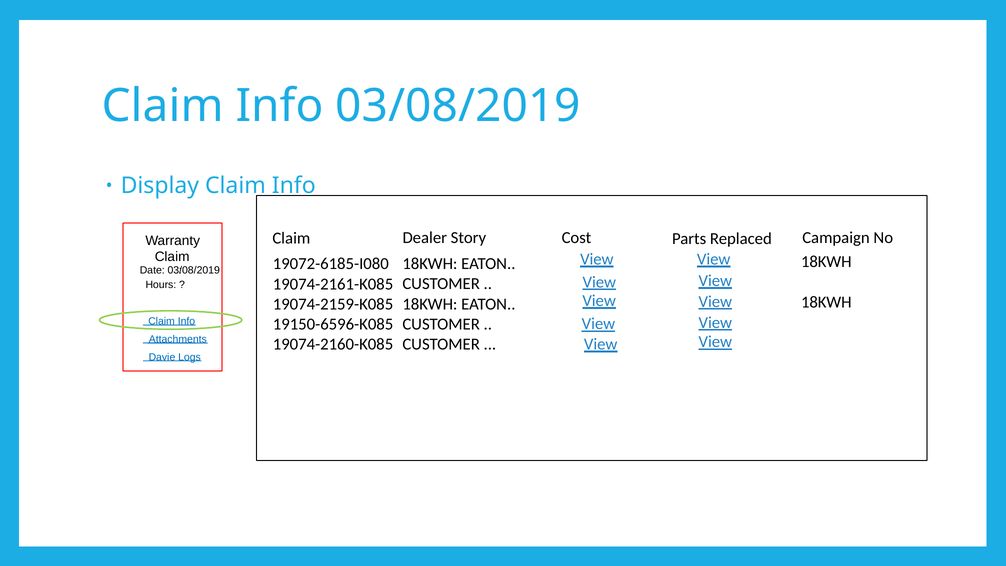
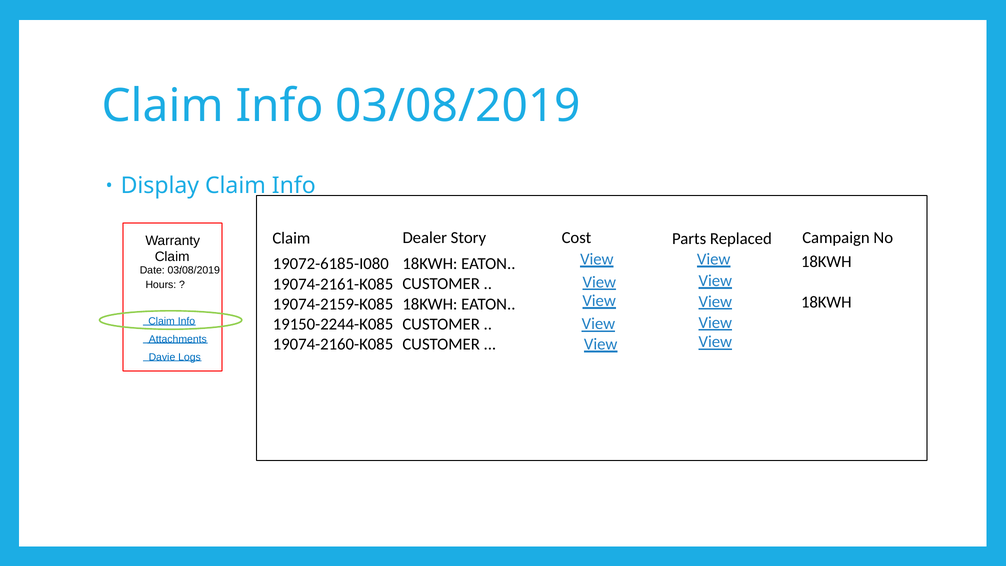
19150-6596-K085: 19150-6596-K085 -> 19150-2244-K085
